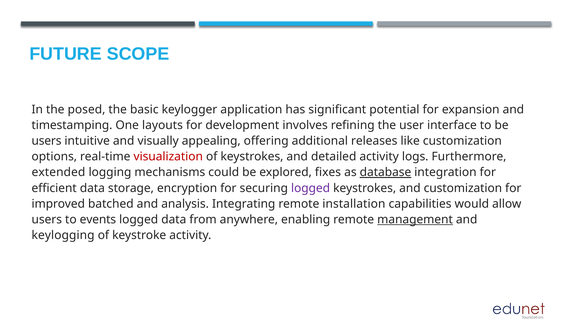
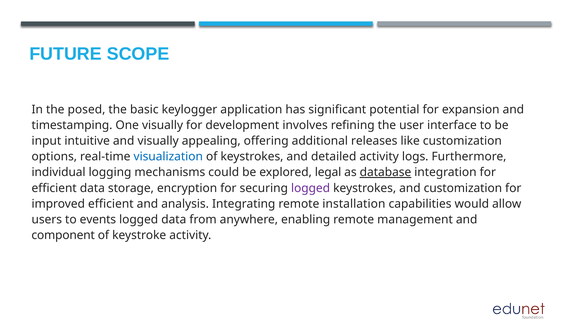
One layouts: layouts -> visually
users at (46, 141): users -> input
visualization colour: red -> blue
extended: extended -> individual
fixes: fixes -> legal
improved batched: batched -> efficient
management underline: present -> none
keylogging: keylogging -> component
